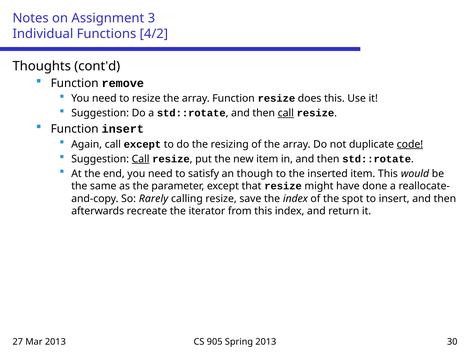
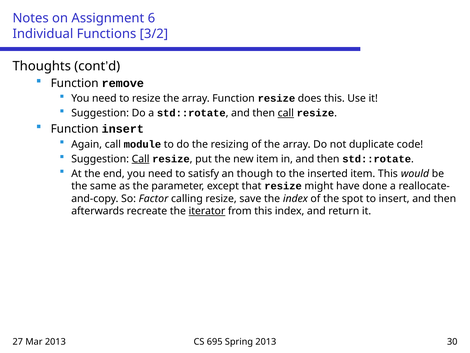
3: 3 -> 6
4/2: 4/2 -> 3/2
call except: except -> module
code underline: present -> none
Rarely: Rarely -> Factor
iterator underline: none -> present
905: 905 -> 695
